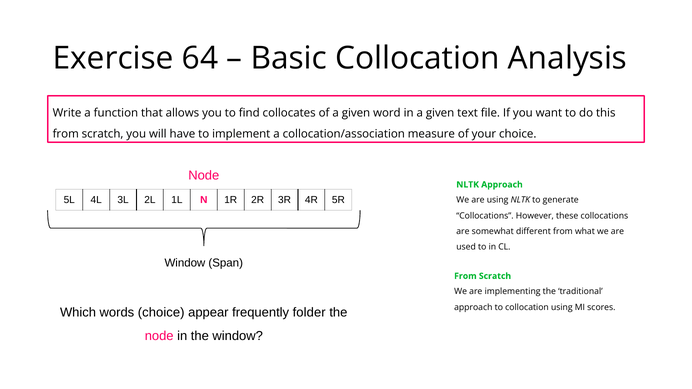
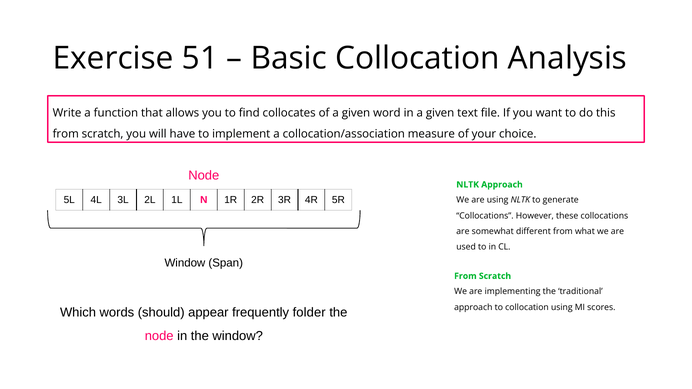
64: 64 -> 51
words choice: choice -> should
